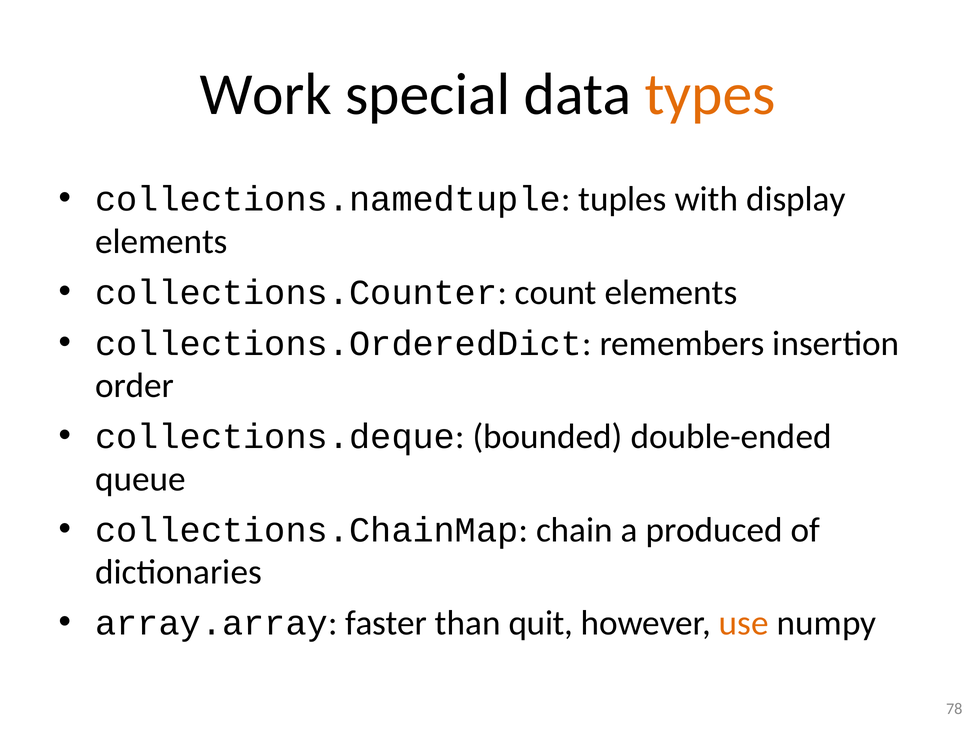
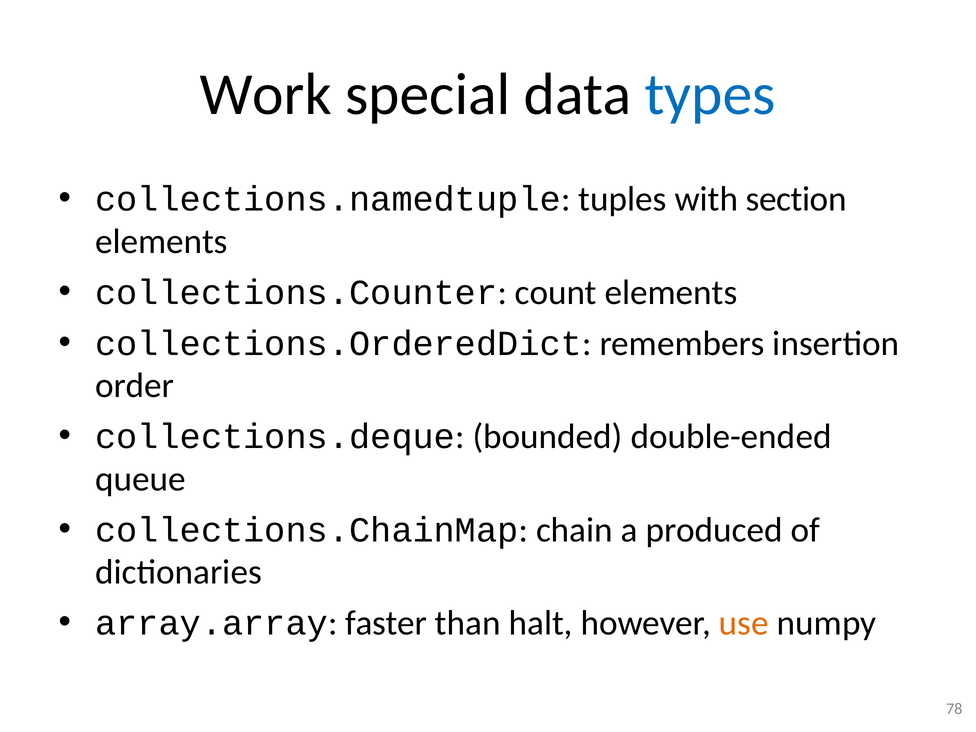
types colour: orange -> blue
display: display -> section
quit: quit -> halt
